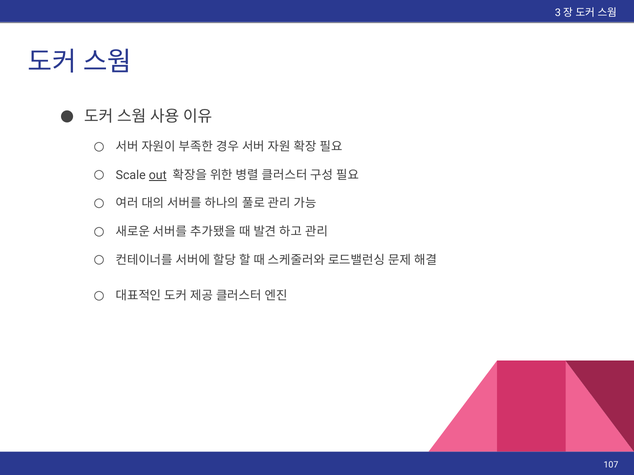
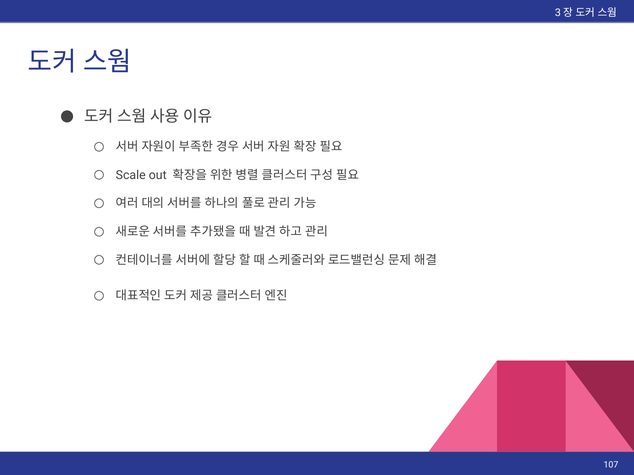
out underline: present -> none
